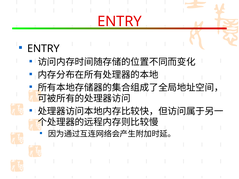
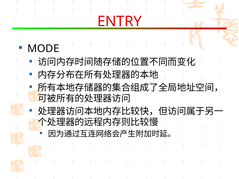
ENTRY at (43, 49): ENTRY -> MODE
